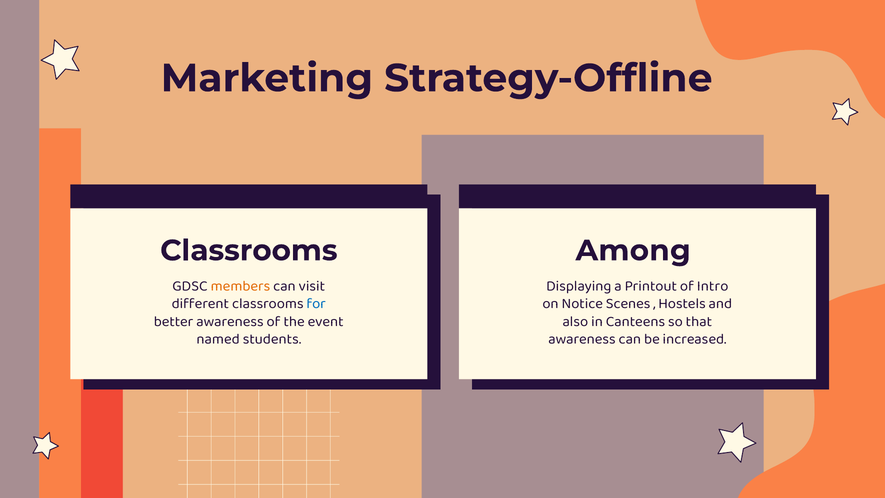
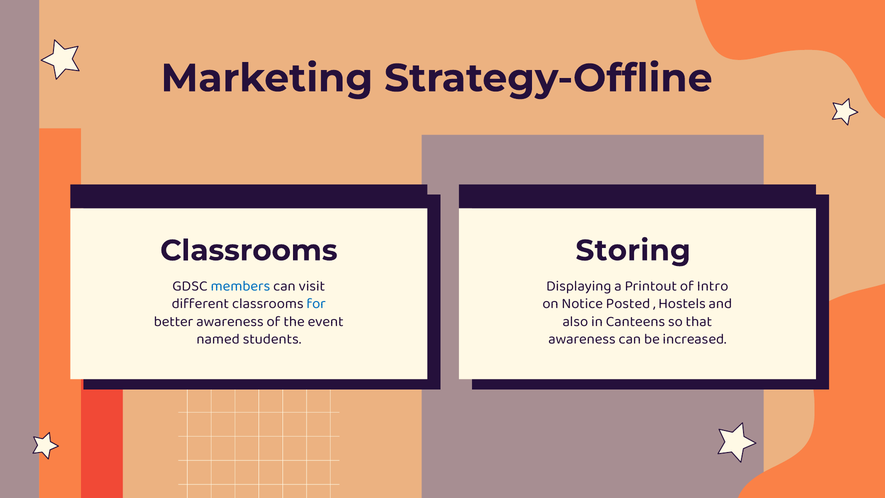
Among: Among -> Storing
members colour: orange -> blue
Scenes: Scenes -> Posted
